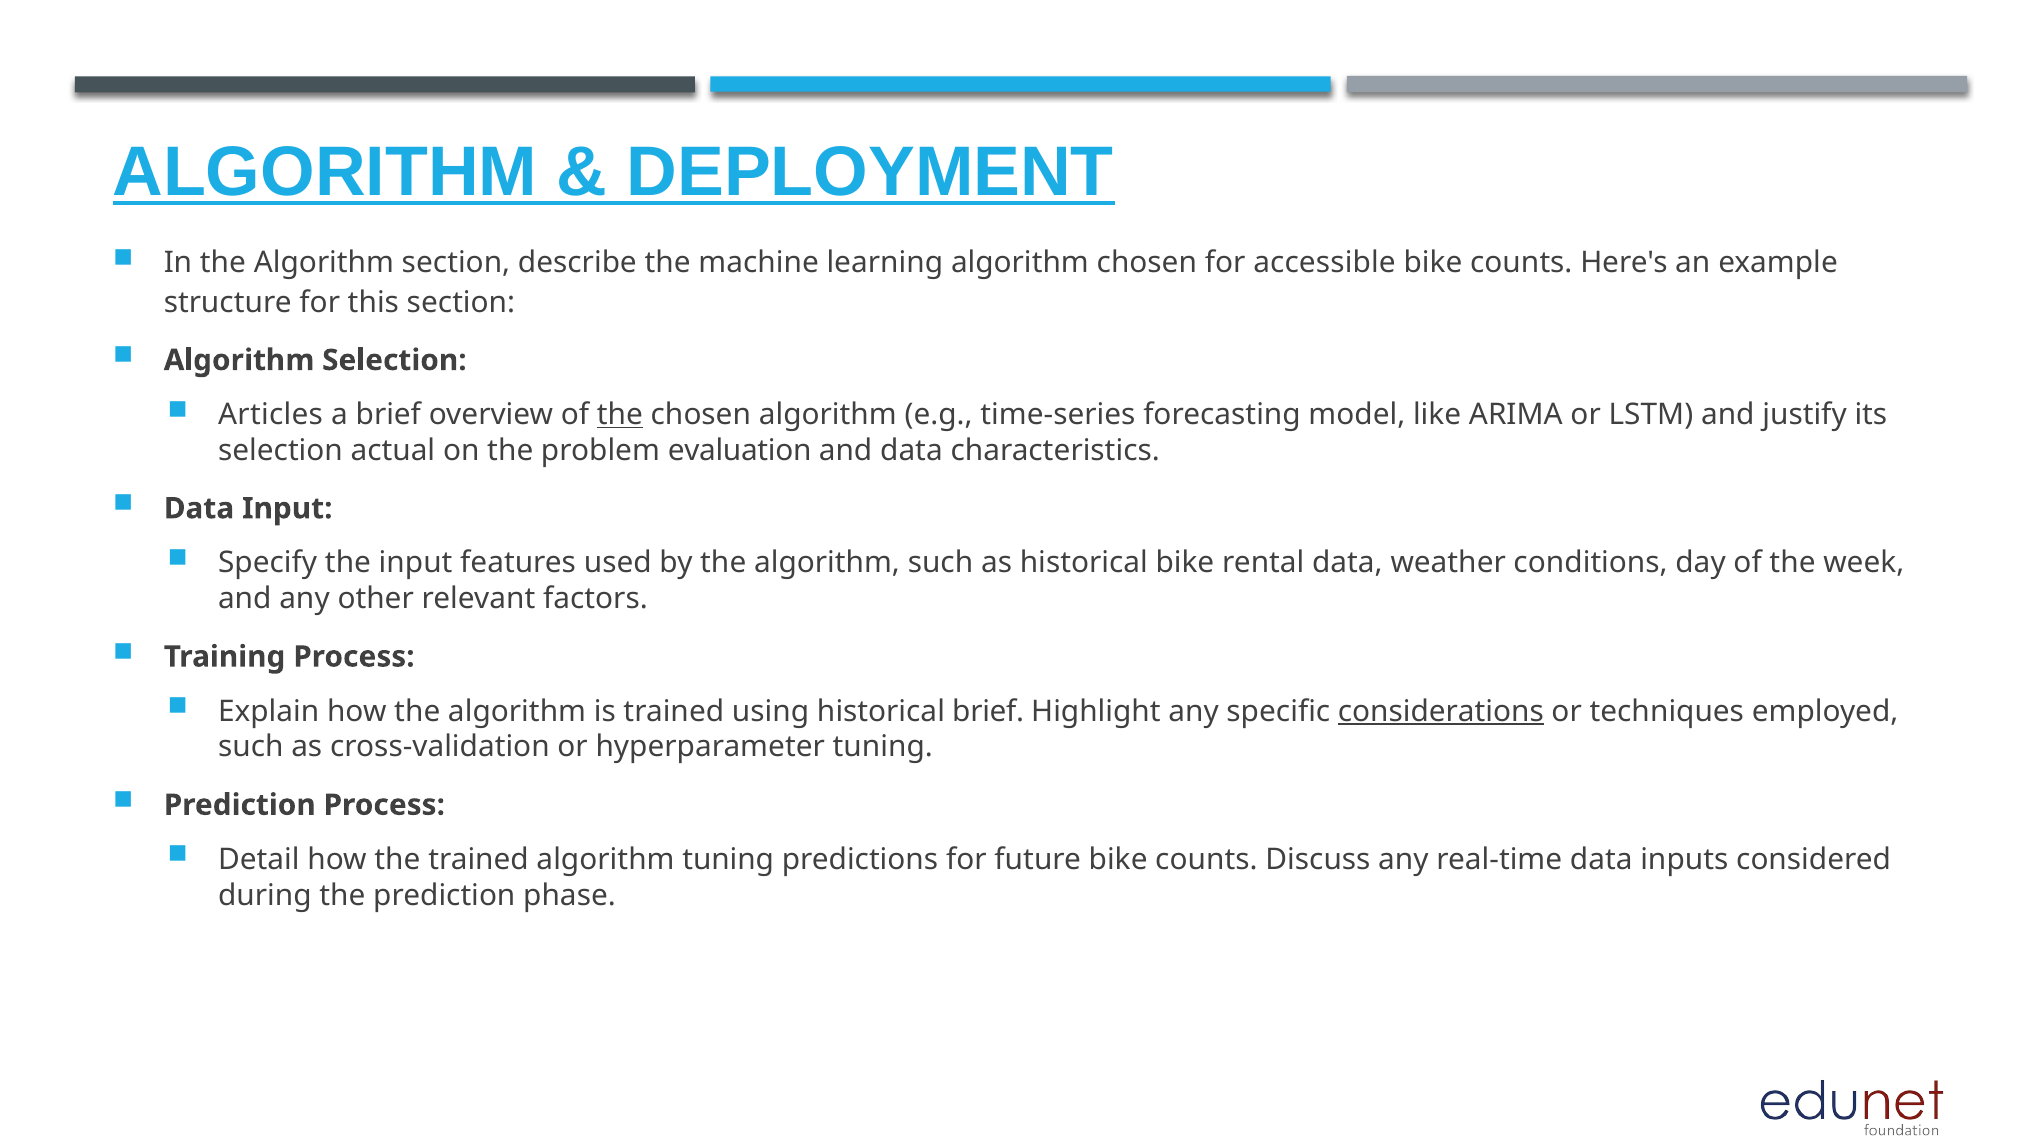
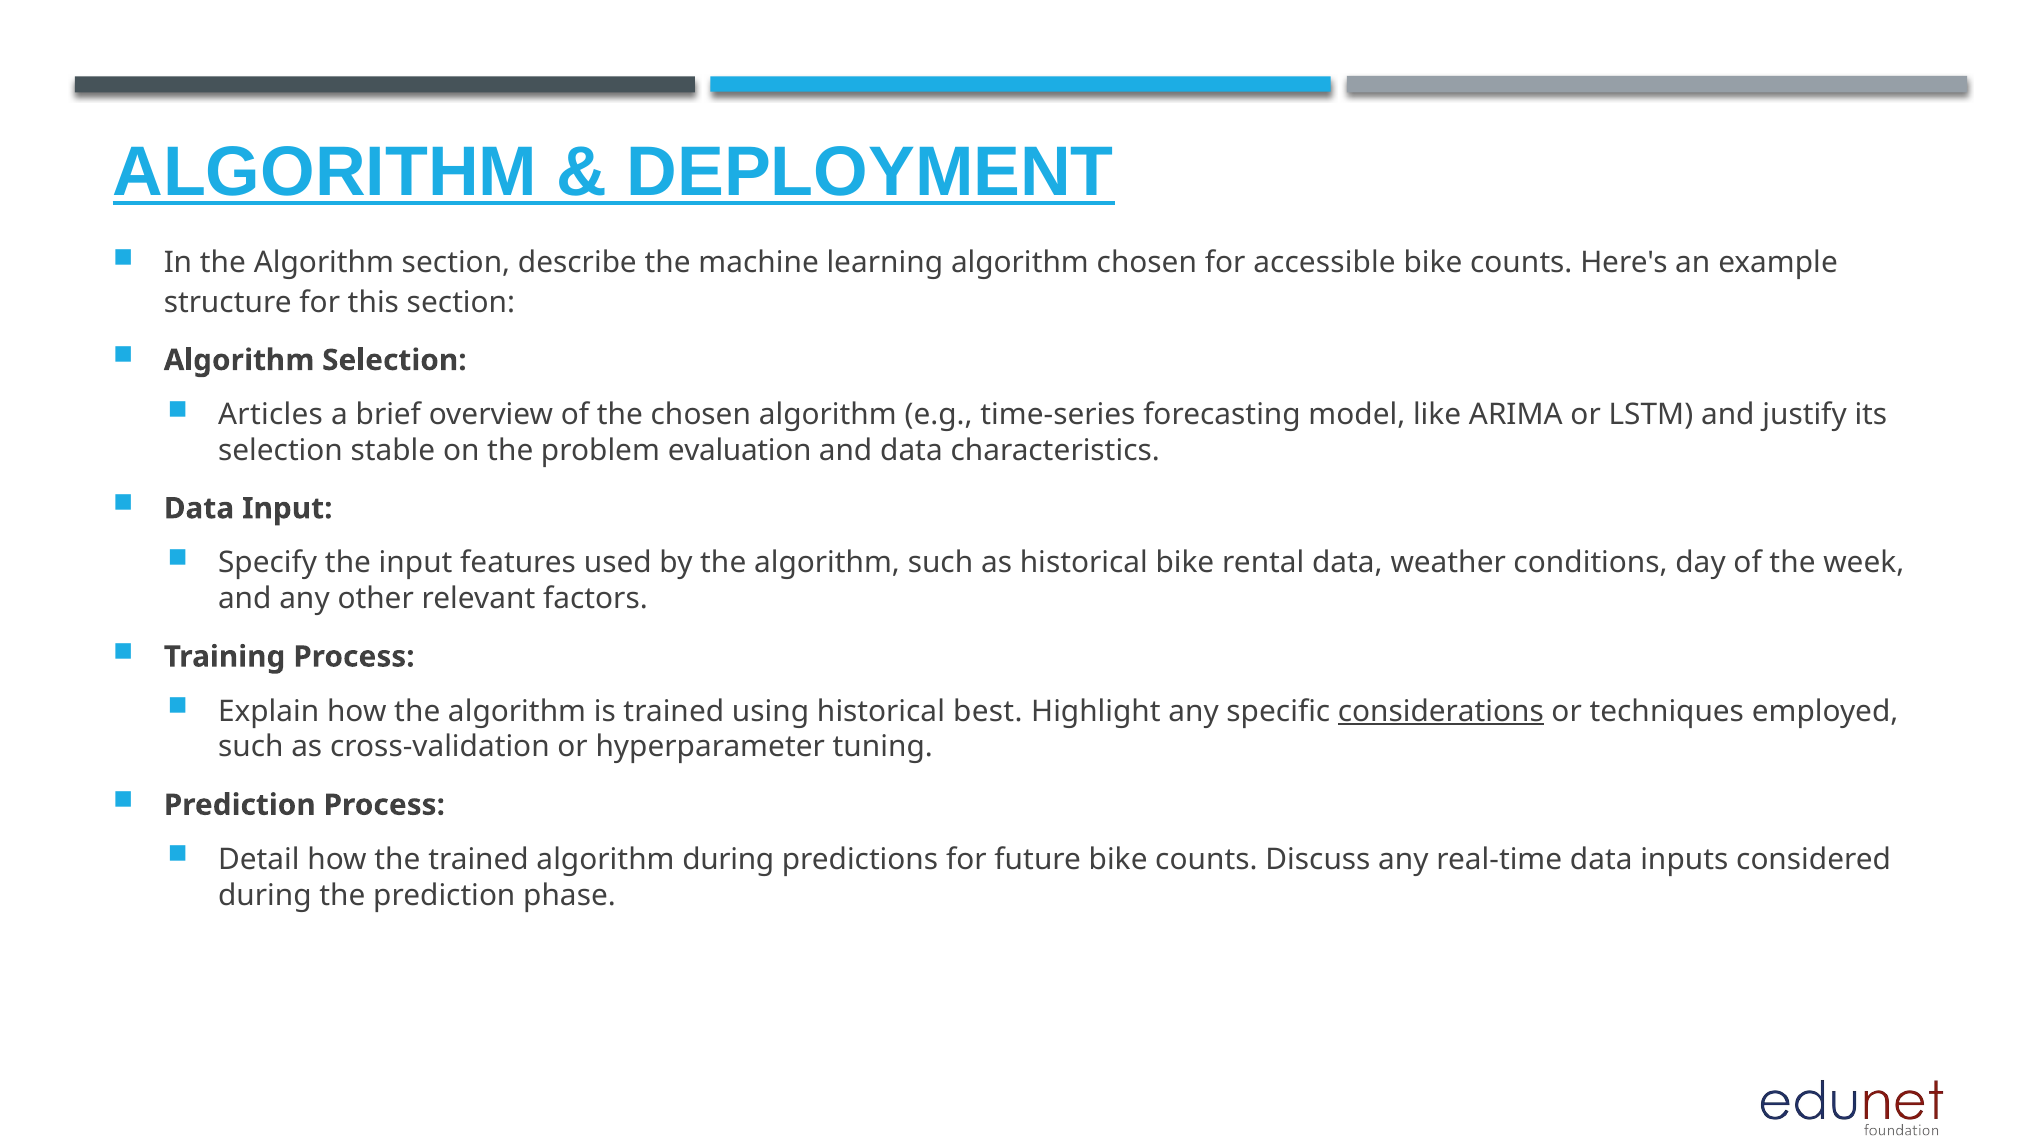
the at (620, 415) underline: present -> none
actual: actual -> stable
historical brief: brief -> best
algorithm tuning: tuning -> during
